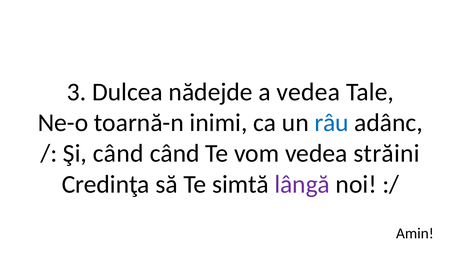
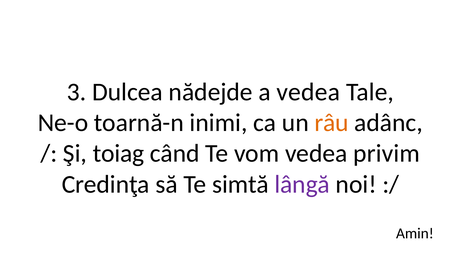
râu colour: blue -> orange
Şi când: când -> toiag
străini: străini -> privim
